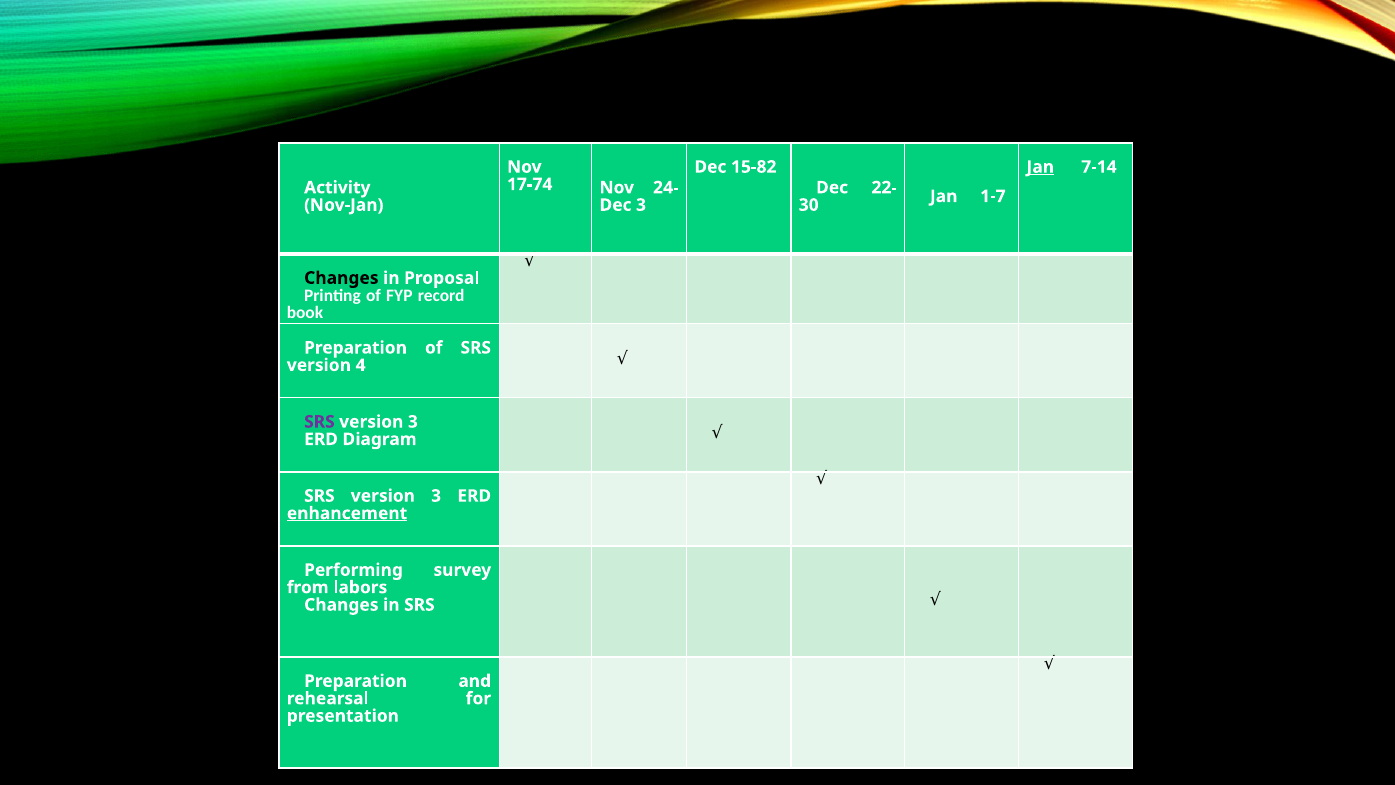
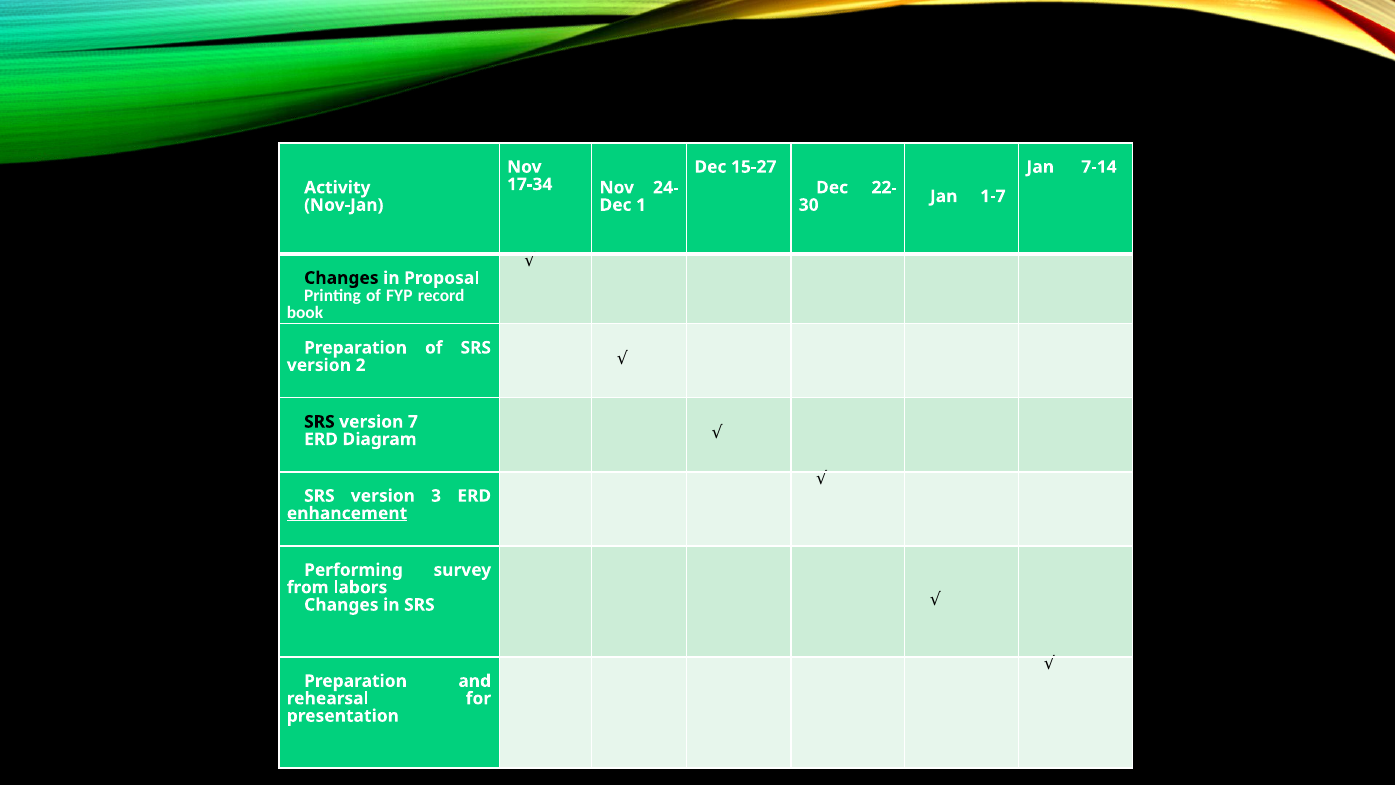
15-82: 15-82 -> 15-27
Jan at (1040, 167) underline: present -> none
17-74: 17-74 -> 17-34
Dec 3: 3 -> 1
4: 4 -> 2
SRS at (319, 422) colour: purple -> black
3 at (413, 422): 3 -> 7
